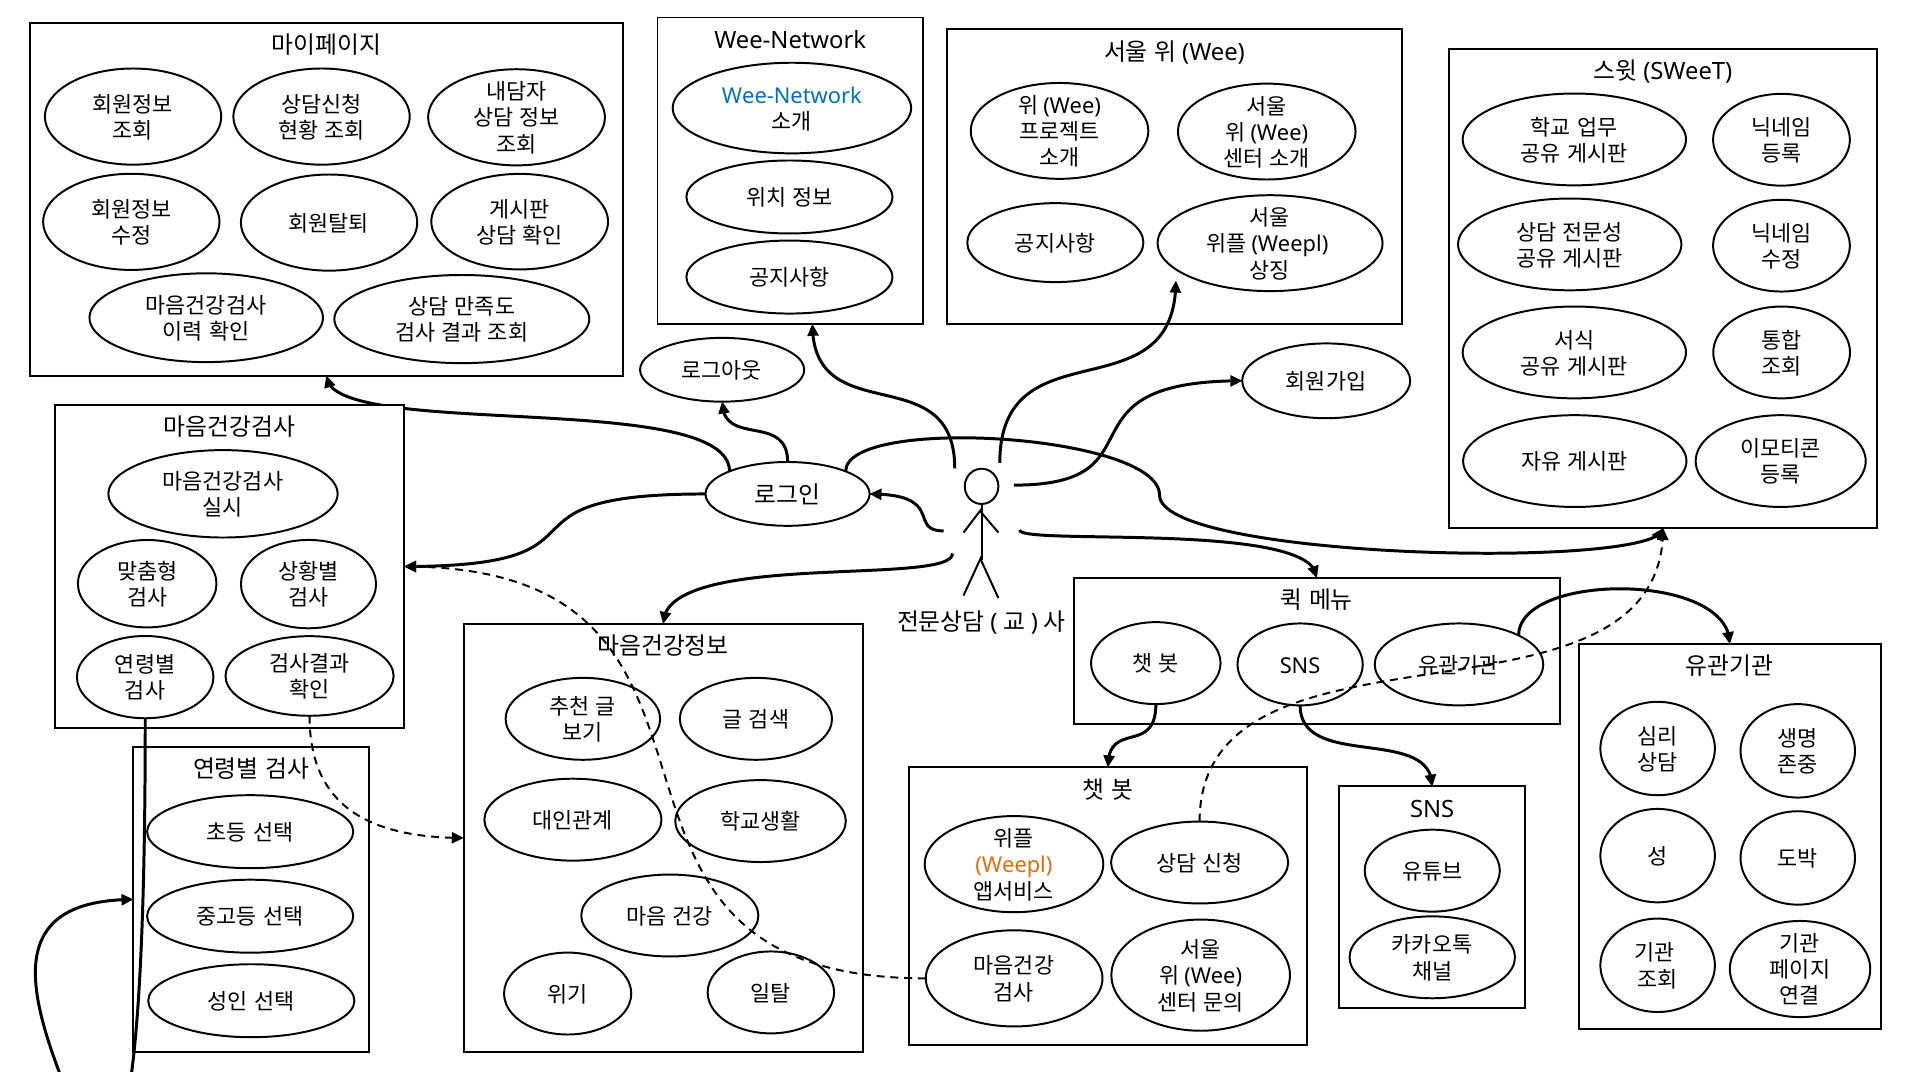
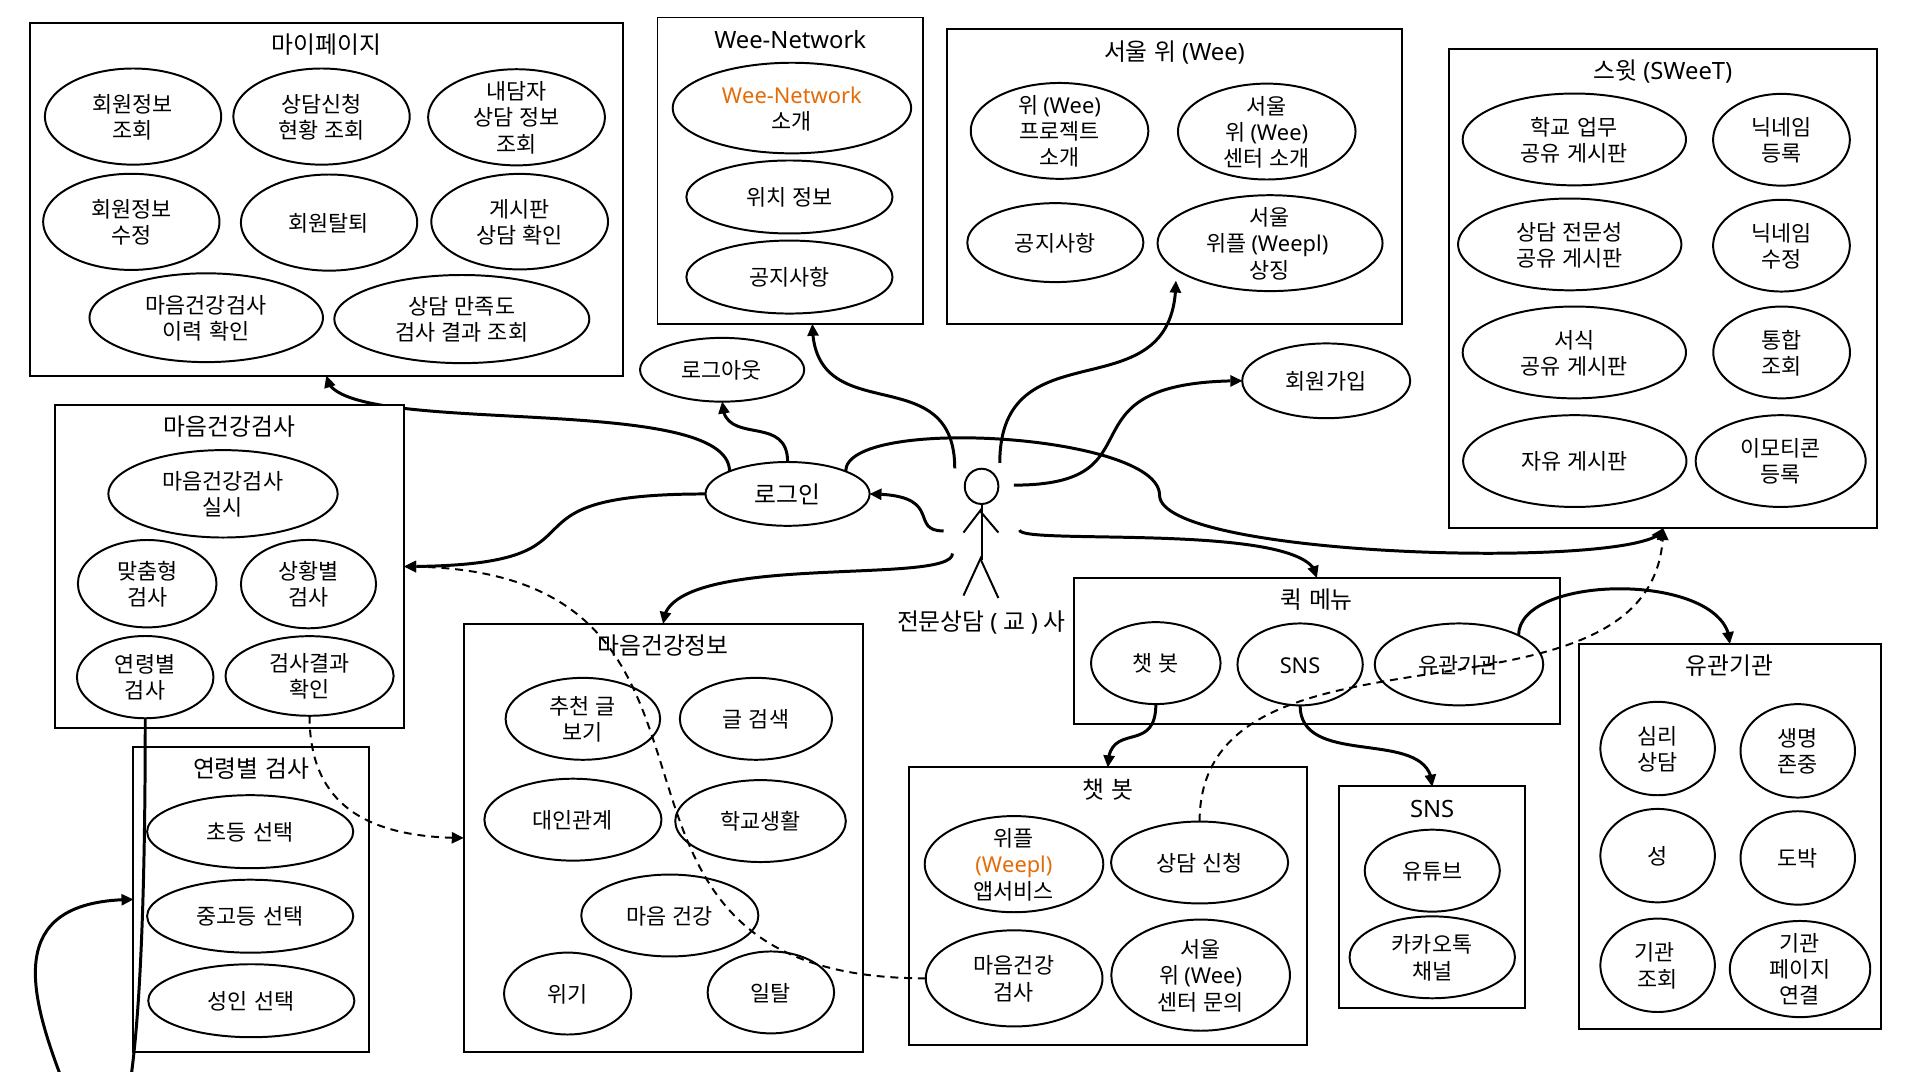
Wee-Network at (792, 96) colour: blue -> orange
